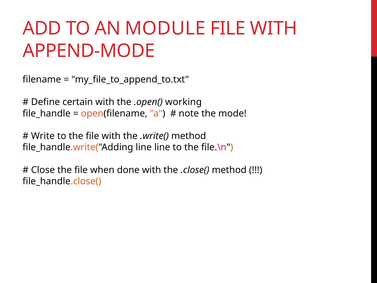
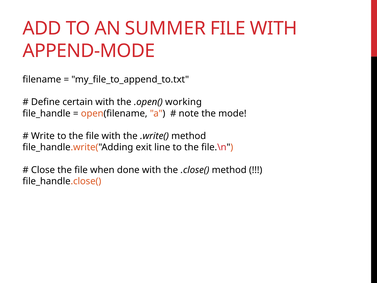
MODULE: MODULE -> SUMMER
file_handle.write("Adding line: line -> exit
